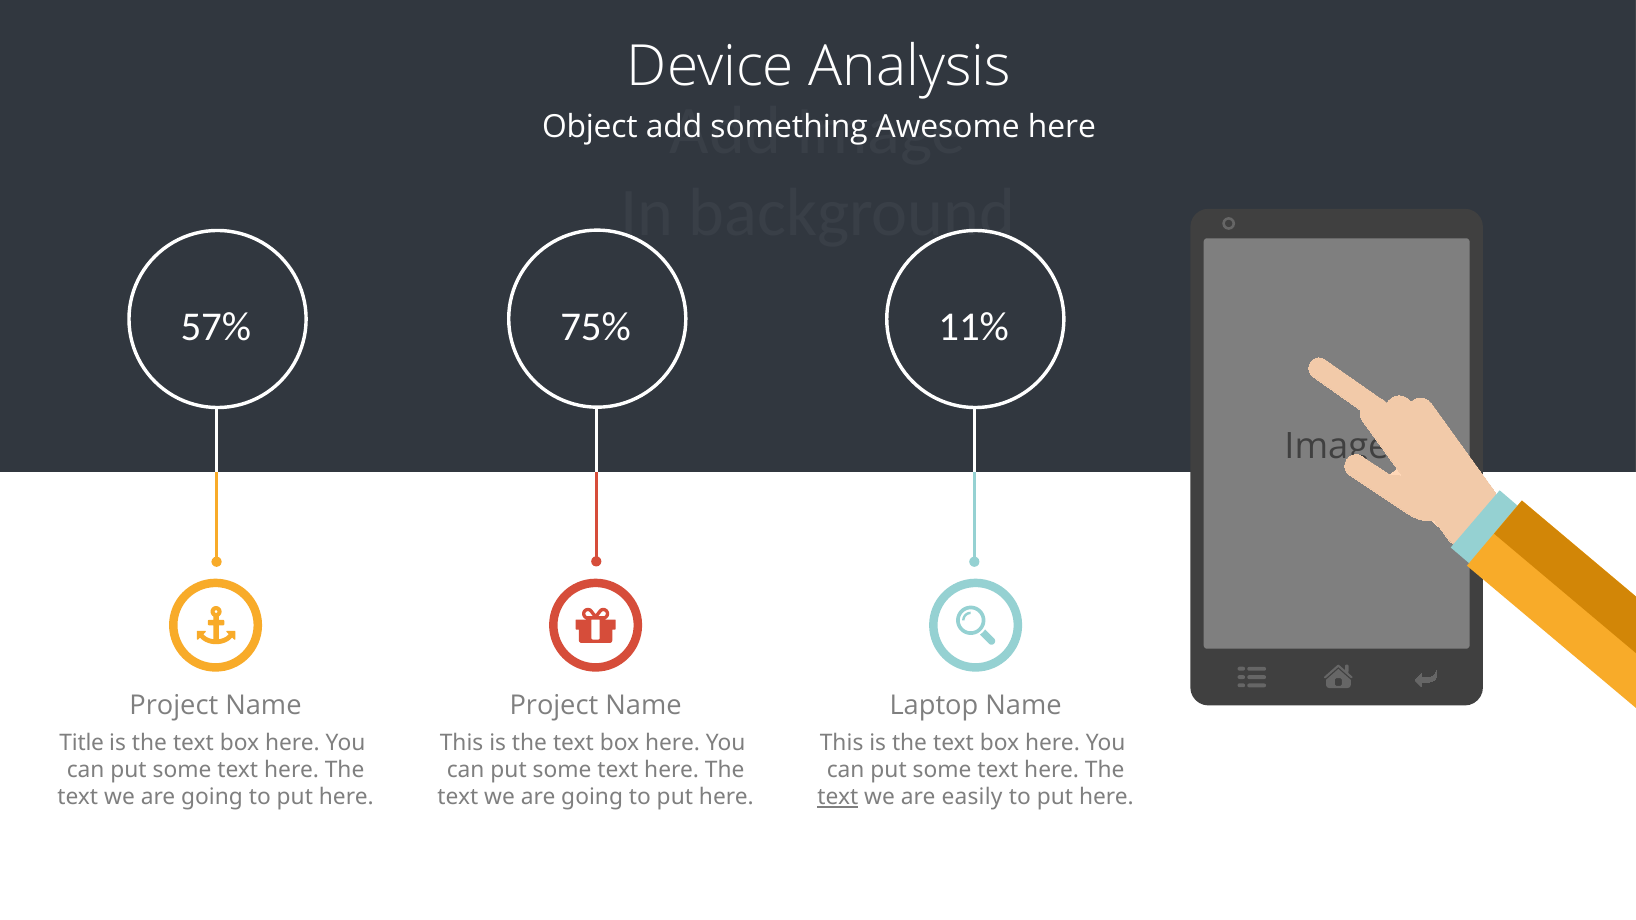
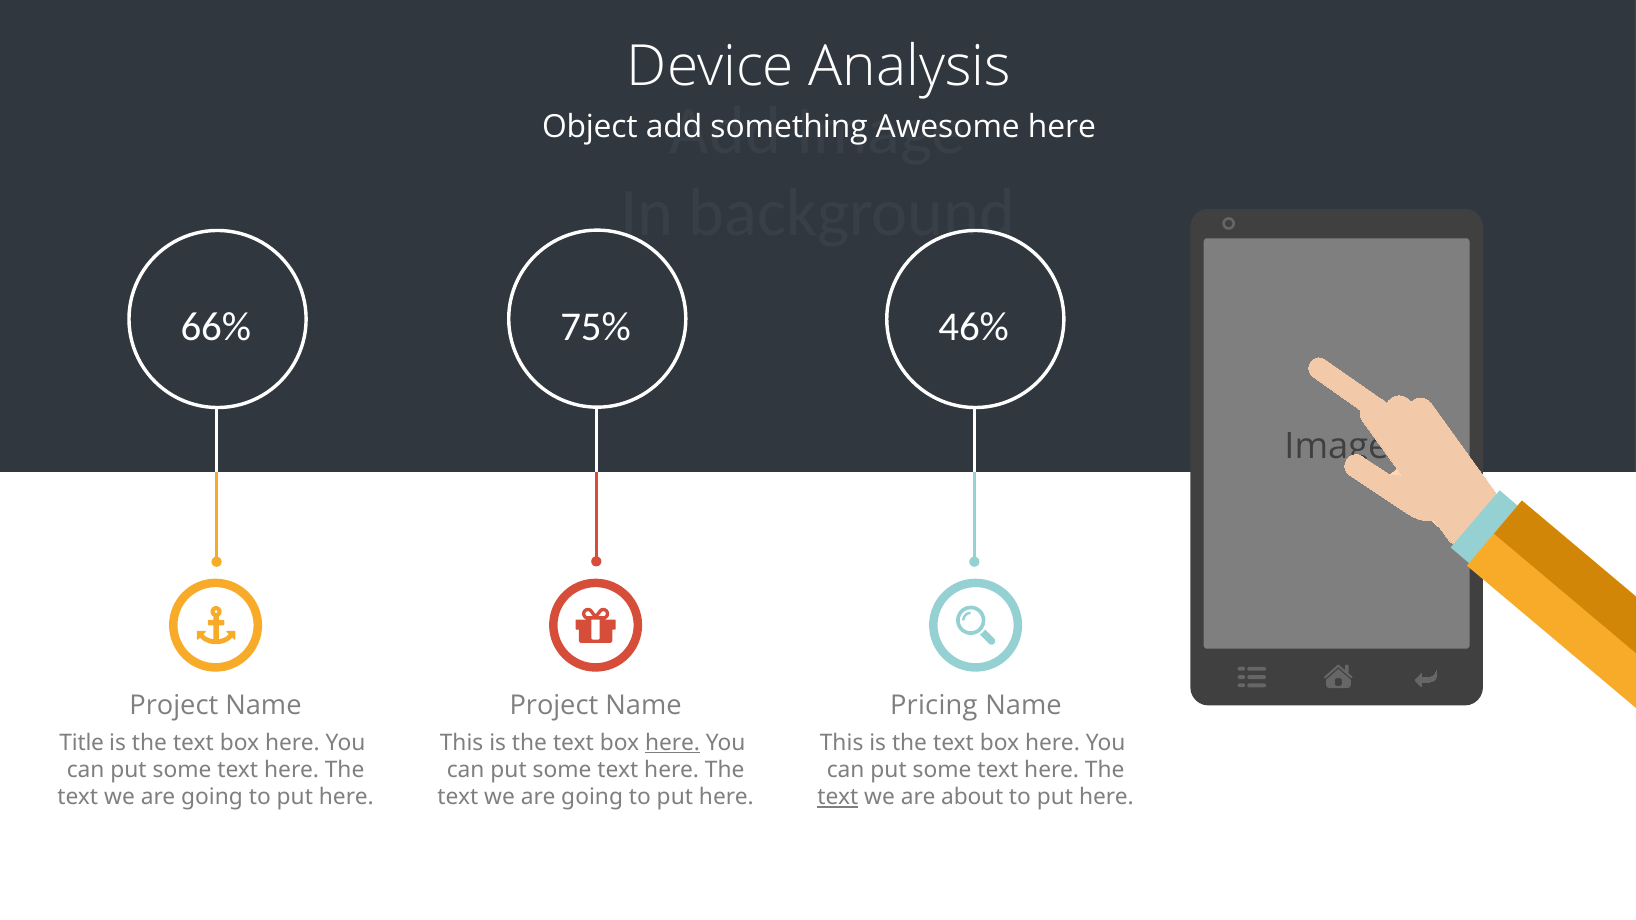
57%: 57% -> 66%
11%: 11% -> 46%
Laptop: Laptop -> Pricing
here at (672, 743) underline: none -> present
easily: easily -> about
